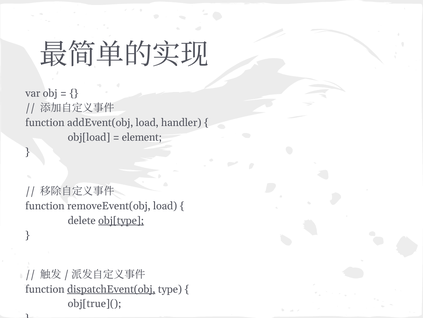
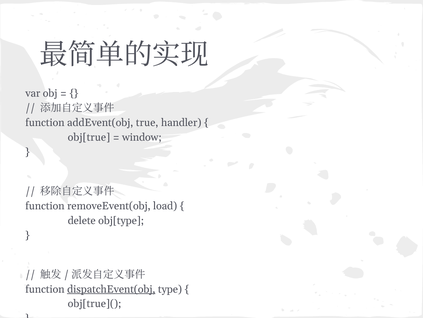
addEvent(obj load: load -> true
obj[load: obj[load -> obj[true
element: element -> window
obj[type underline: present -> none
